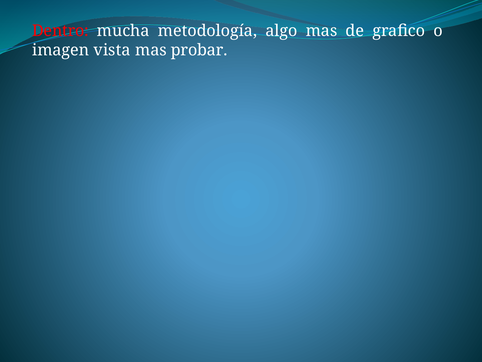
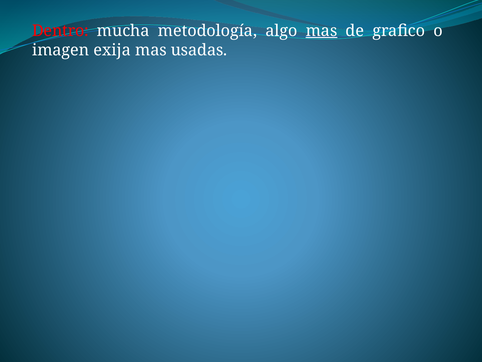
mas at (322, 31) underline: none -> present
vista: vista -> exija
probar: probar -> usadas
